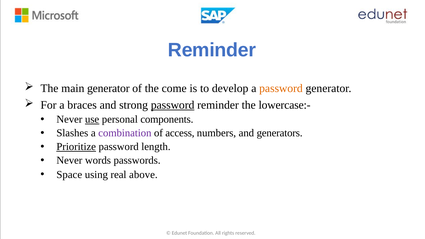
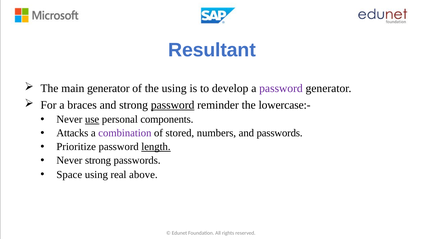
Reminder at (212, 50): Reminder -> Resultant
the come: come -> using
password at (281, 88) colour: orange -> purple
Slashes: Slashes -> Attacks
access: access -> stored
and generators: generators -> passwords
Prioritize underline: present -> none
length underline: none -> present
Never words: words -> strong
